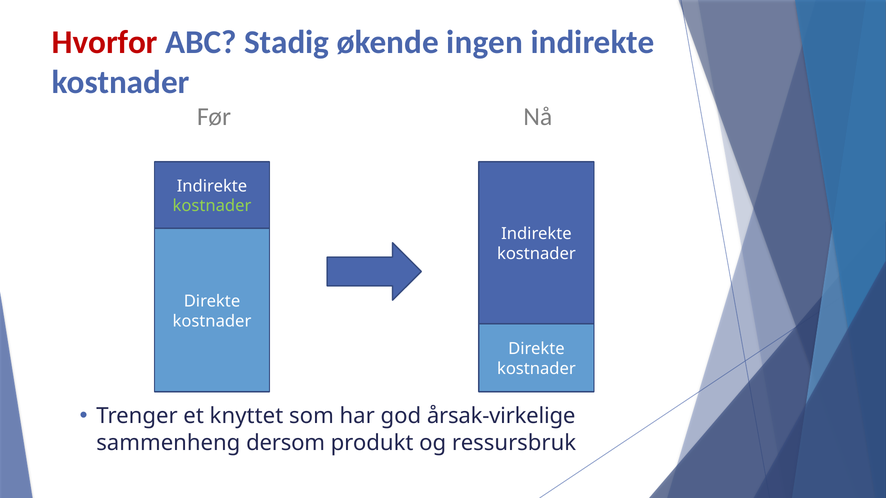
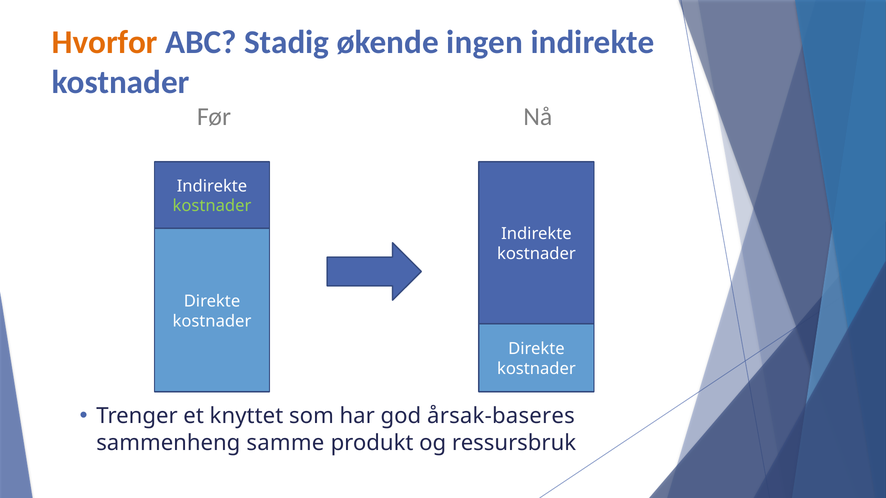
Hvorfor colour: red -> orange
årsak-virkelige: årsak-virkelige -> årsak-baseres
dersom: dersom -> samme
